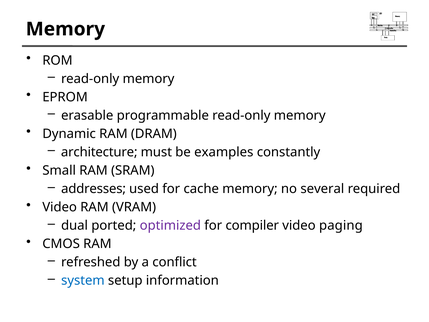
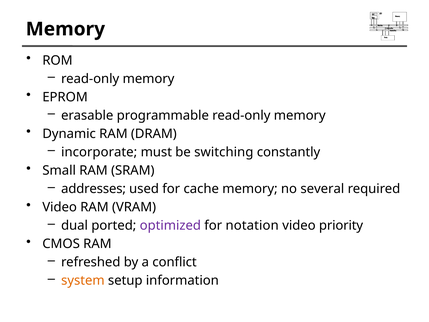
architecture: architecture -> incorporate
examples: examples -> switching
compiler: compiler -> notation
paging: paging -> priority
system colour: blue -> orange
